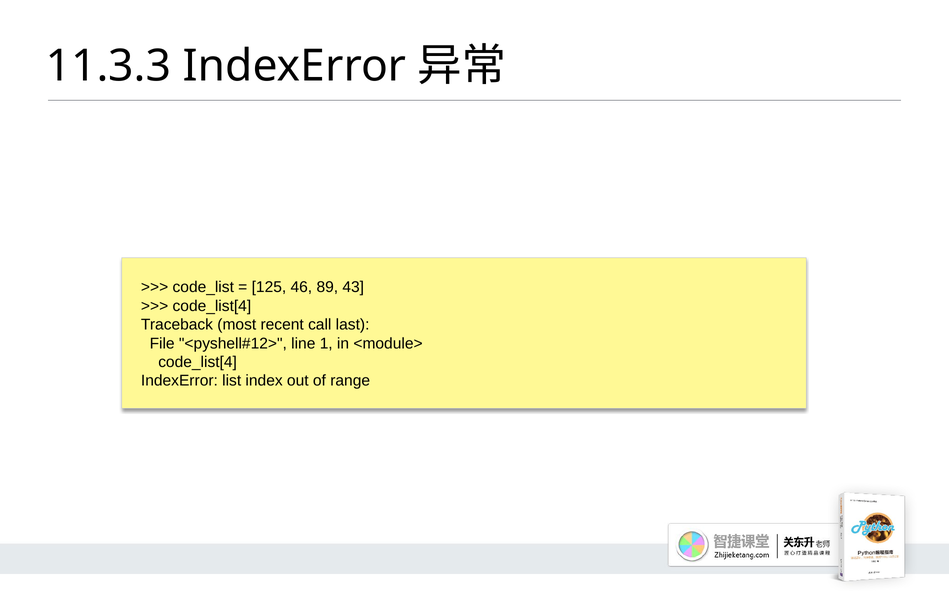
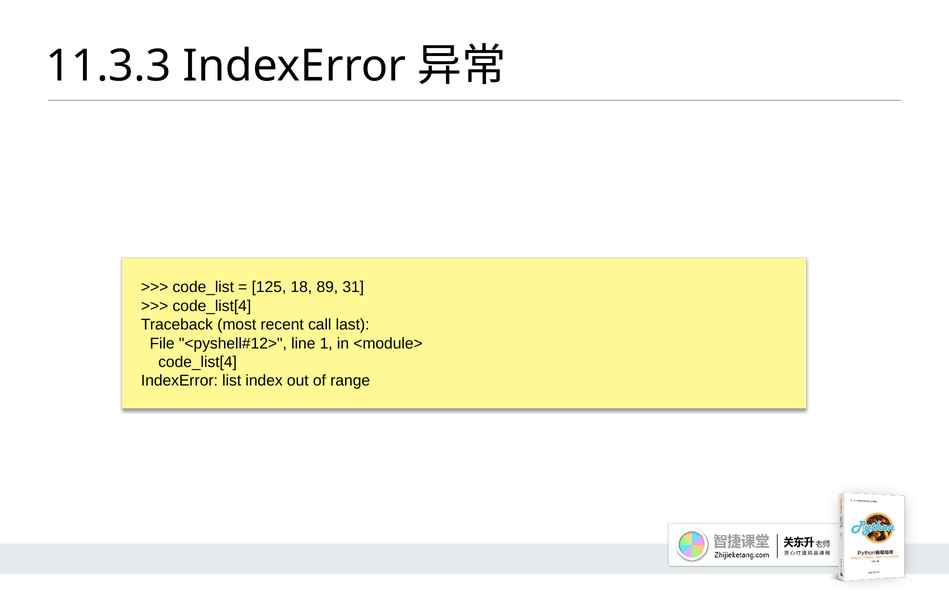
46: 46 -> 18
43: 43 -> 31
